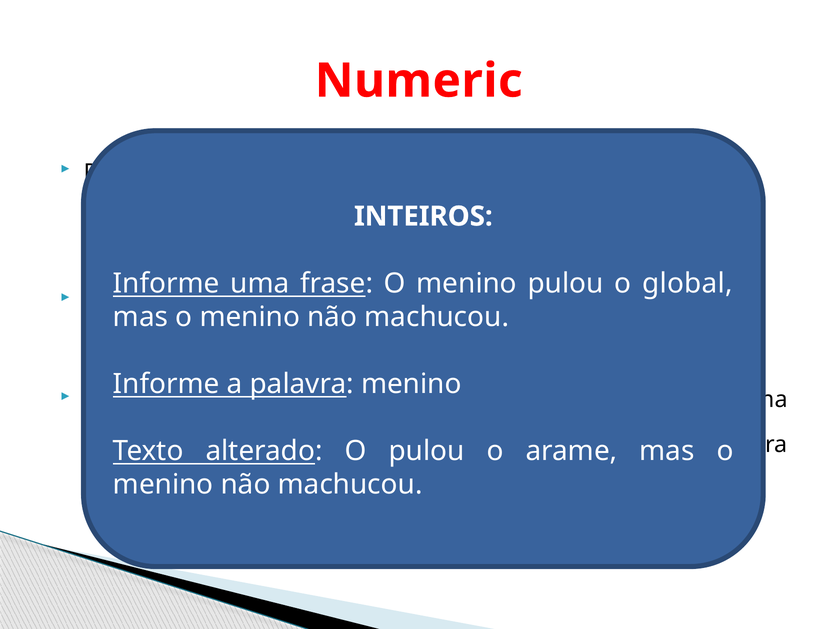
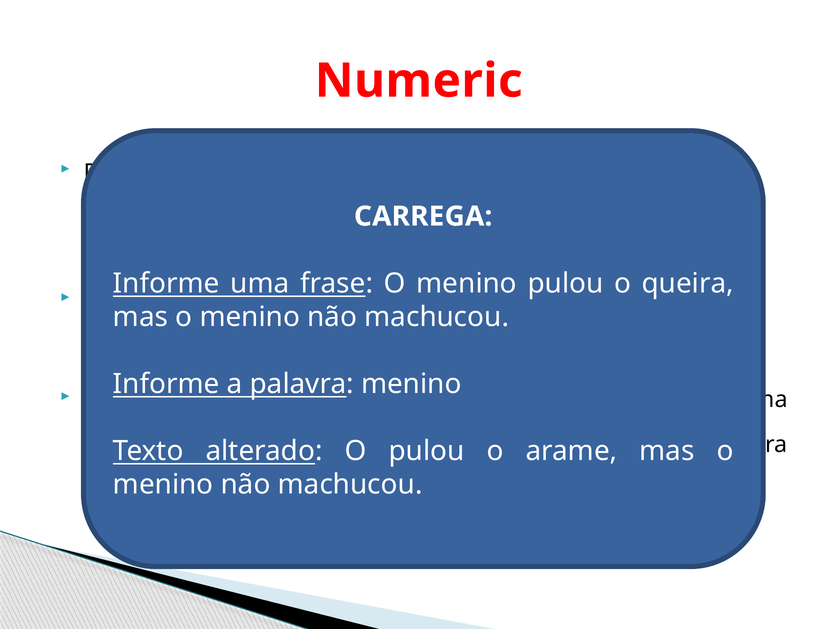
INTEIROS: INTEIROS -> CARREGA
global: global -> queira
